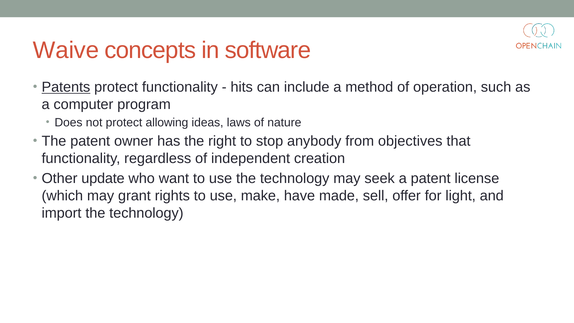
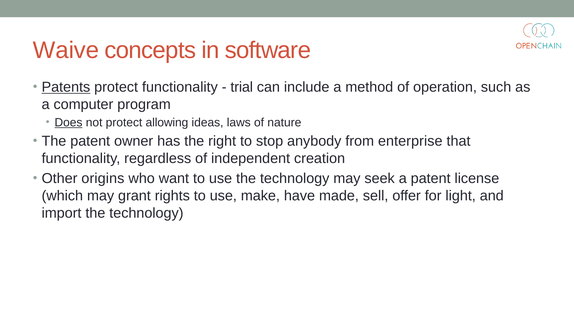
hits: hits -> trial
Does underline: none -> present
objectives: objectives -> enterprise
update: update -> origins
